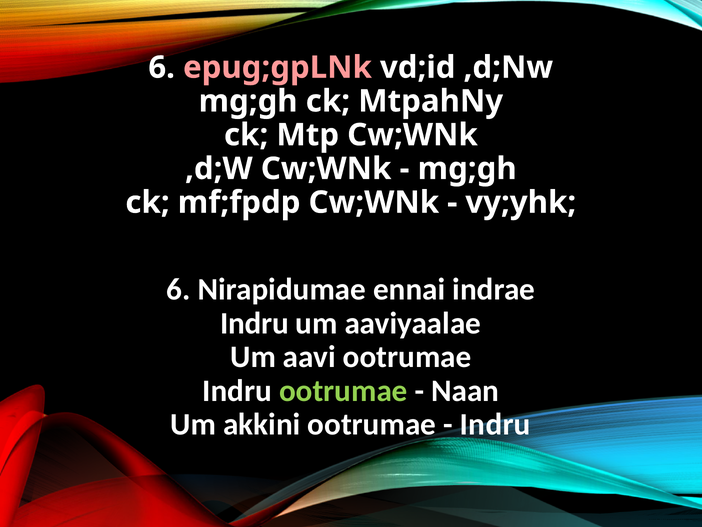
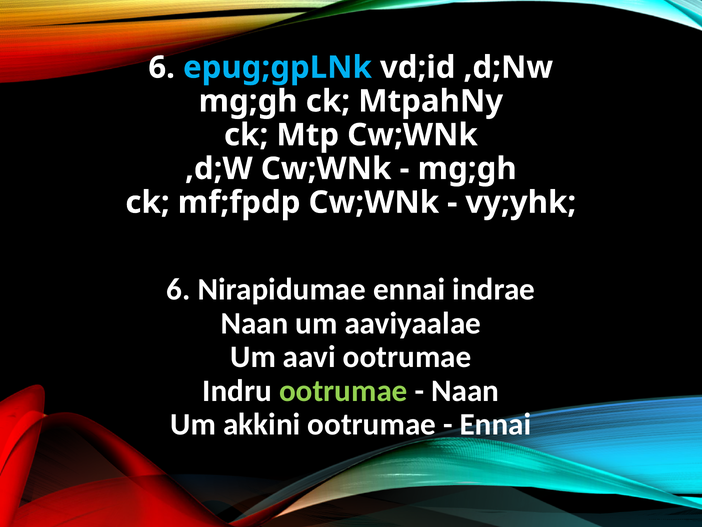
epug;gpLNk colour: pink -> light blue
Indru at (255, 323): Indru -> Naan
Indru at (495, 424): Indru -> Ennai
